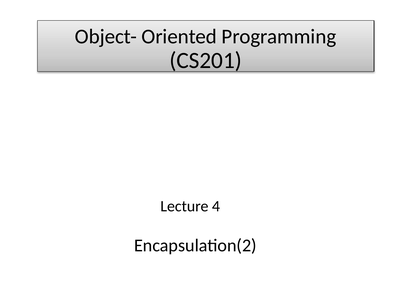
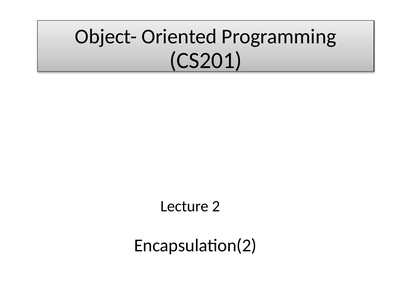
4: 4 -> 2
